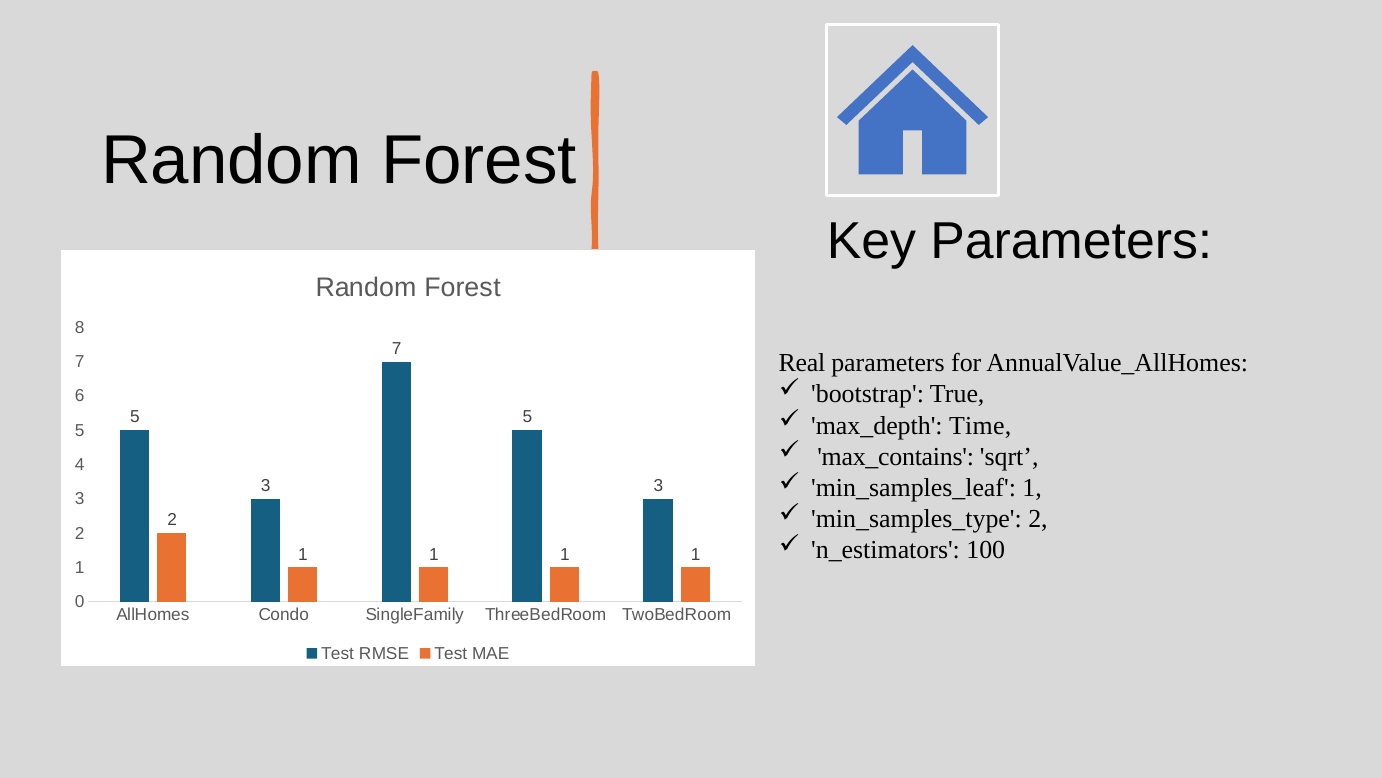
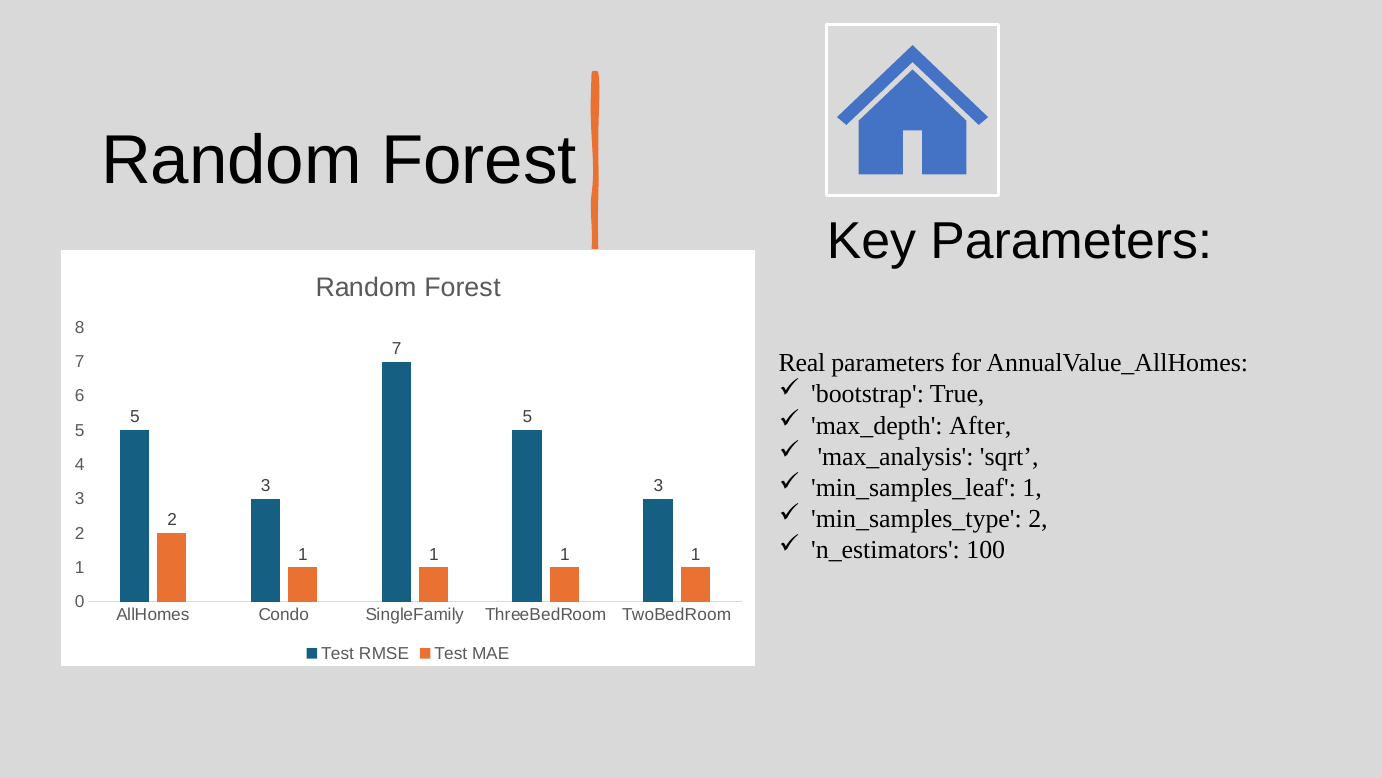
Time: Time -> After
max_contains: max_contains -> max_analysis
